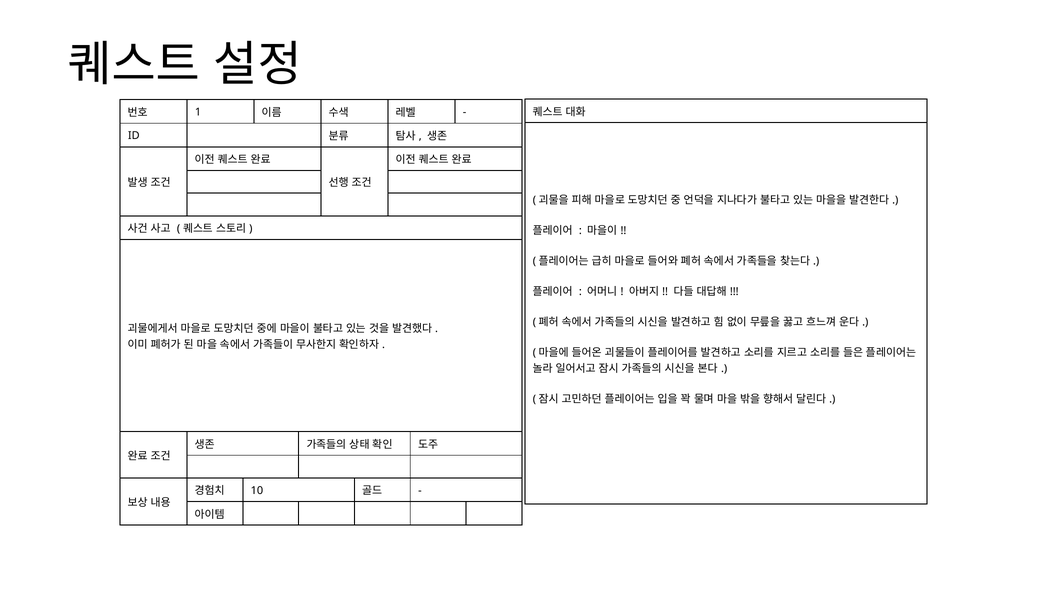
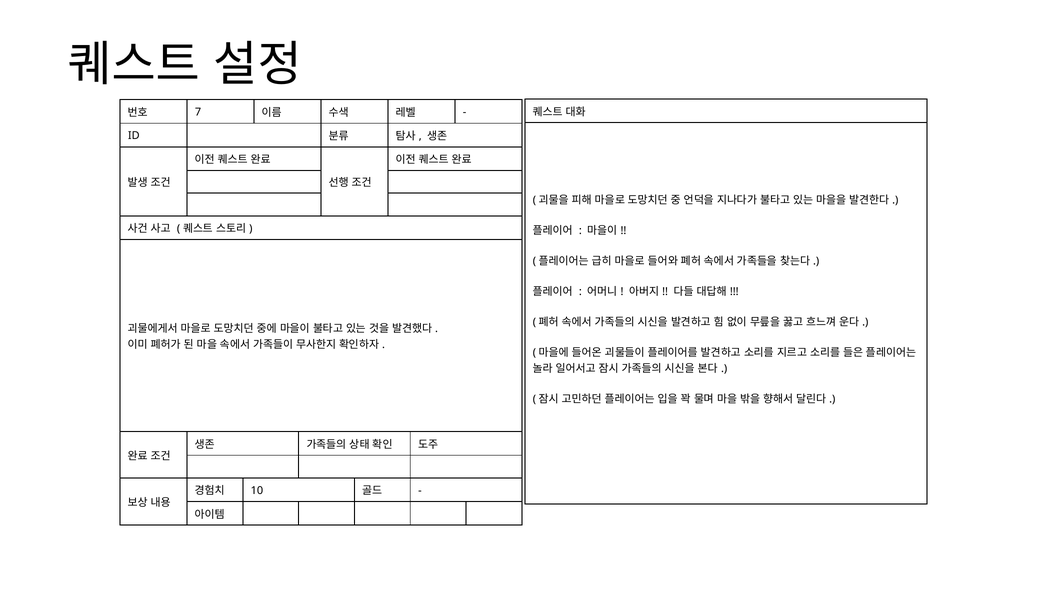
1: 1 -> 7
